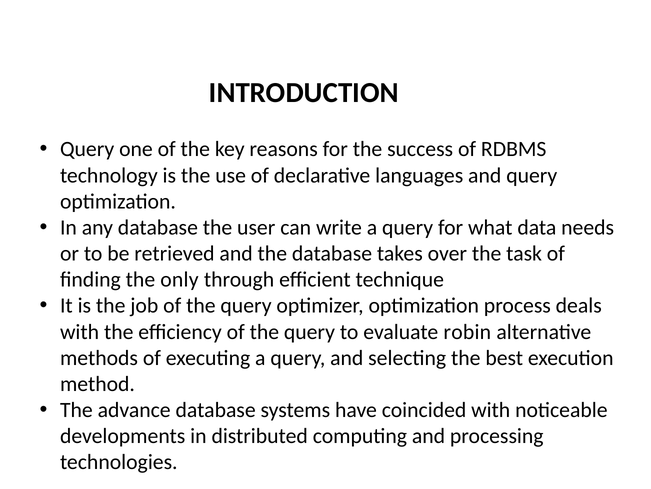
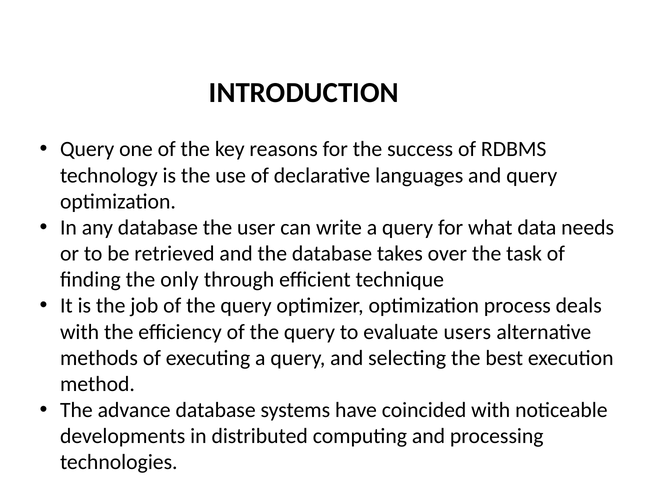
robin: robin -> users
